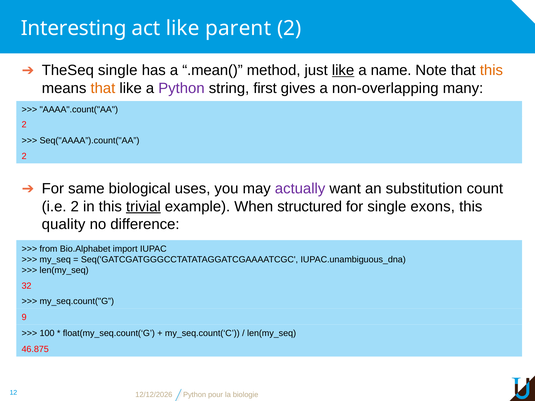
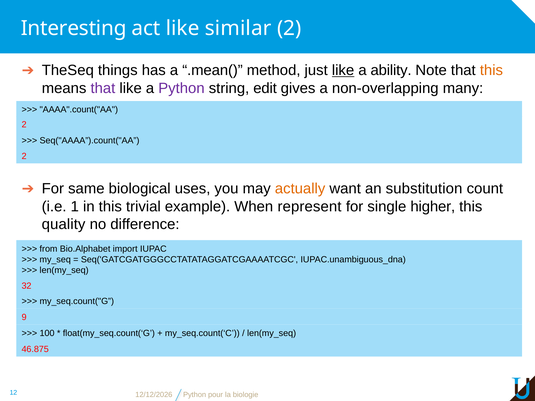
parent: parent -> similar
TheSeq single: single -> things
name: name -> ability
that at (103, 88) colour: orange -> purple
first: first -> edit
actually colour: purple -> orange
i.e 2: 2 -> 1
trivial underline: present -> none
structured: structured -> represent
exons: exons -> higher
